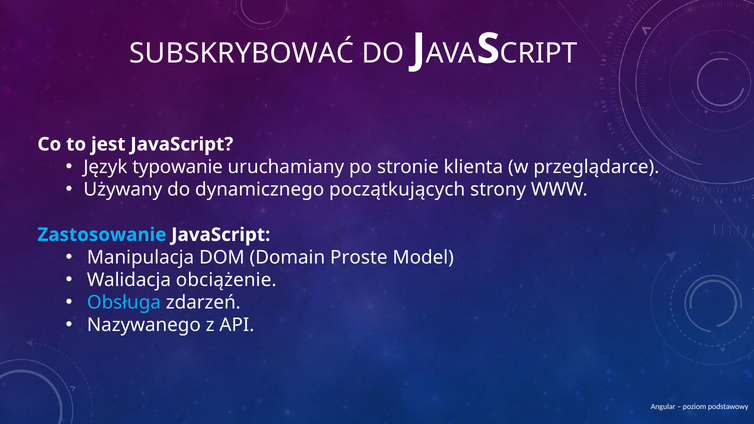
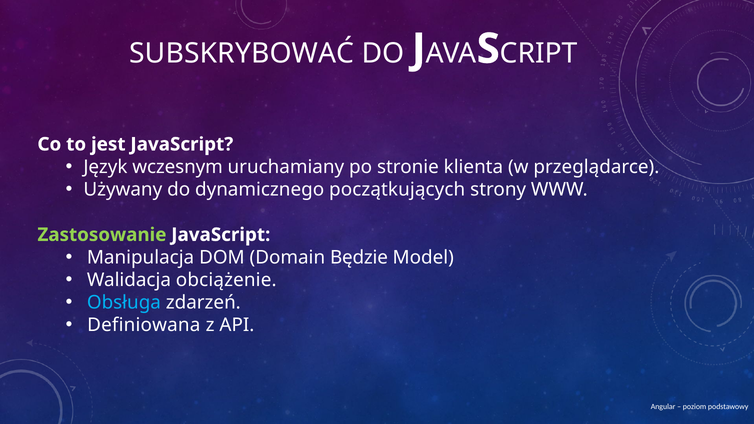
typowanie: typowanie -> wczesnym
Zastosowanie colour: light blue -> light green
Proste: Proste -> Będzie
Nazywanego: Nazywanego -> Definiowana
